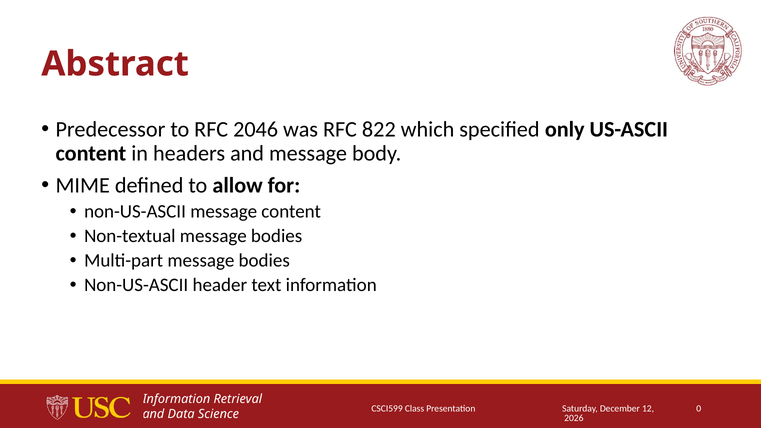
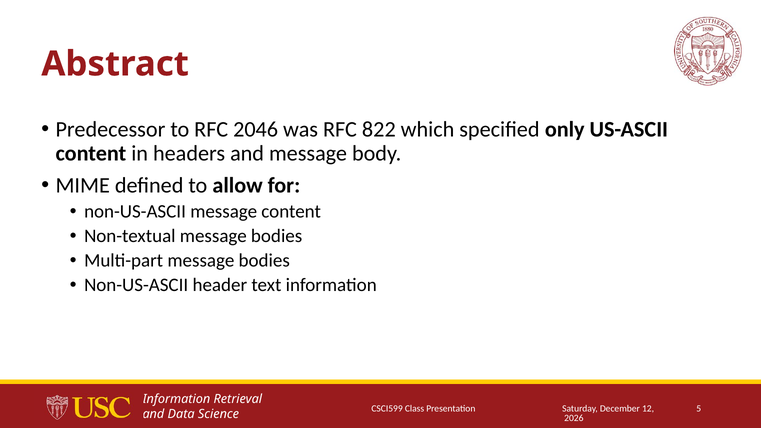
0: 0 -> 5
